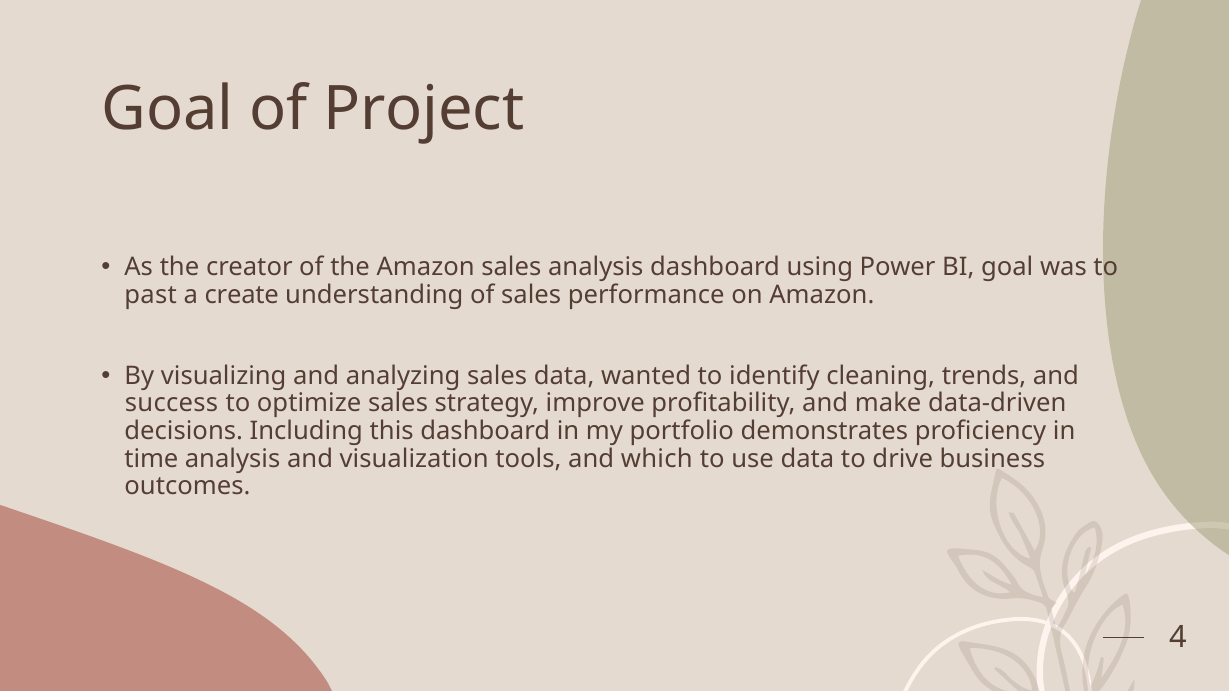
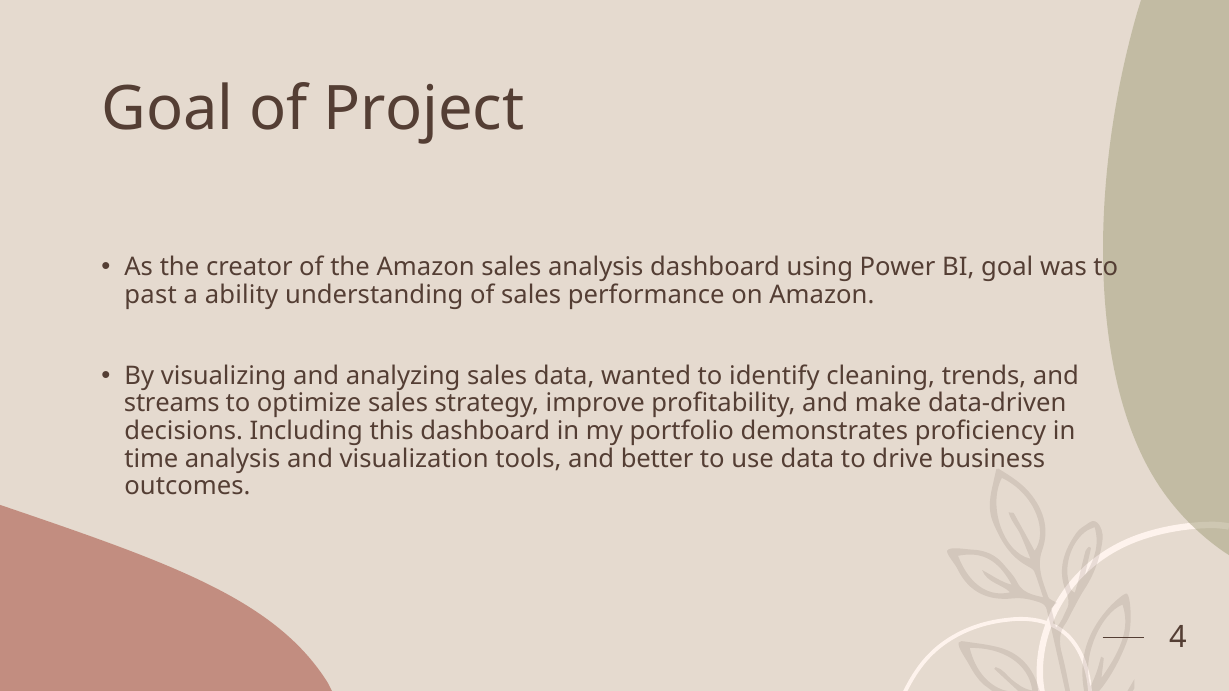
create: create -> ability
success: success -> streams
which: which -> better
